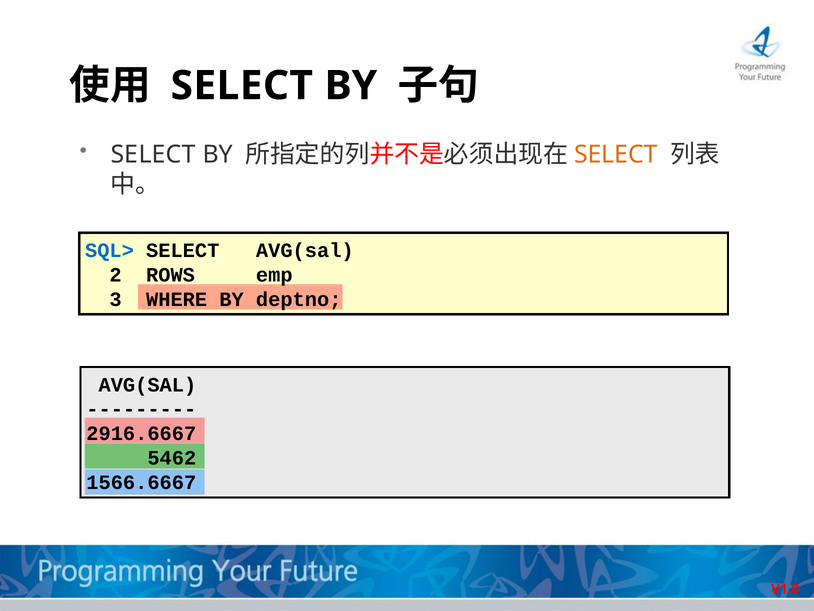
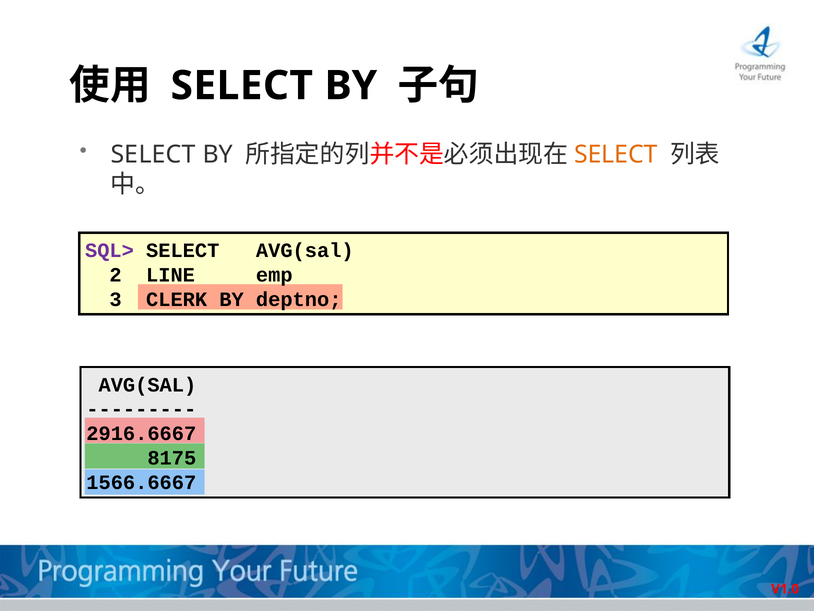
SQL> colour: blue -> purple
ROWS: ROWS -> LINE
WHERE: WHERE -> CLERK
5462: 5462 -> 8175
